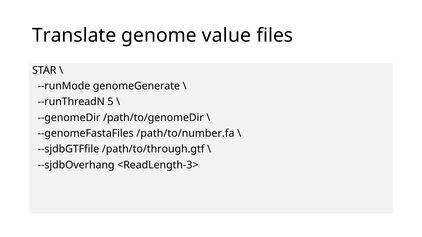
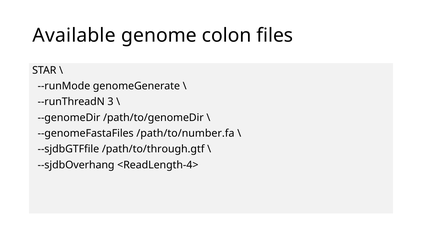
Translate: Translate -> Available
value: value -> colon
5: 5 -> 3
<ReadLength-3>: <ReadLength-3> -> <ReadLength-4>
